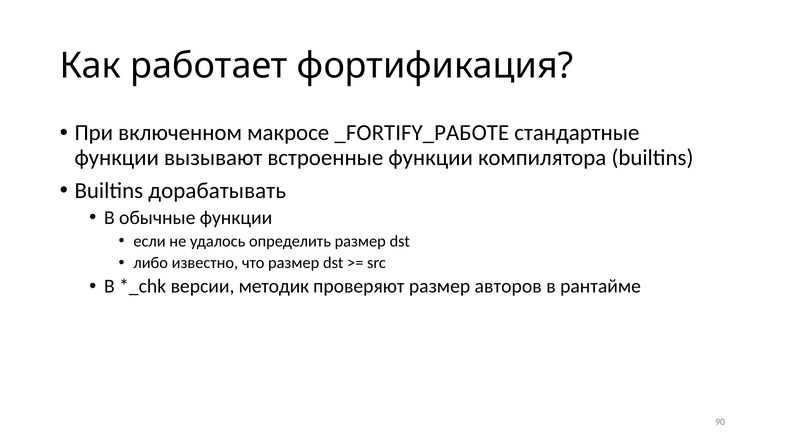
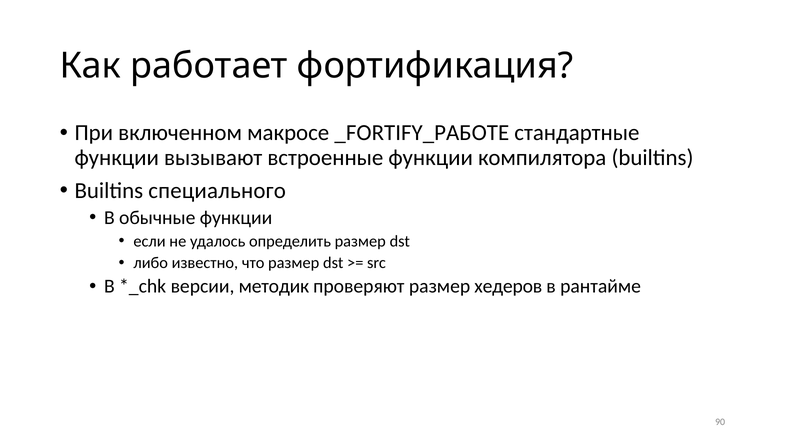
дорабатывать: дорабатывать -> специального
авторов: авторов -> хедеров
